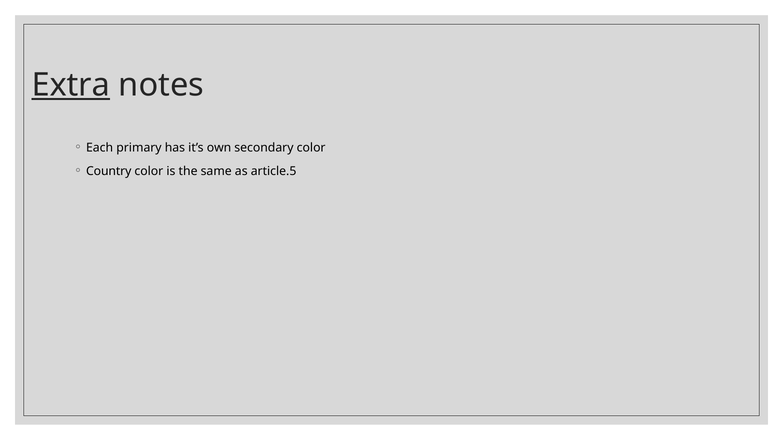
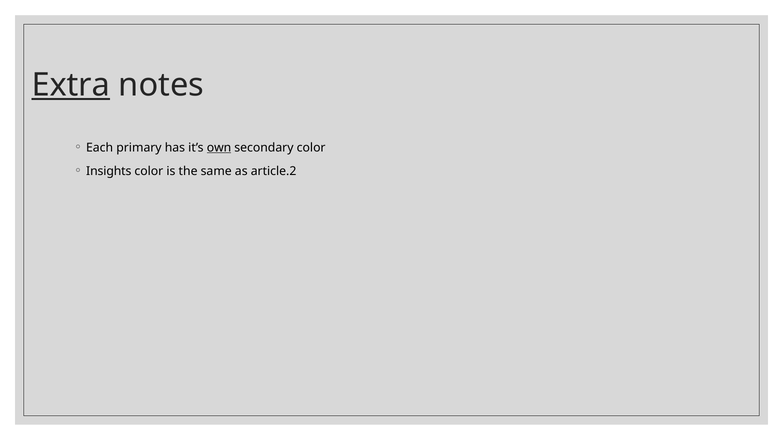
own underline: none -> present
Country: Country -> Insights
article.5: article.5 -> article.2
